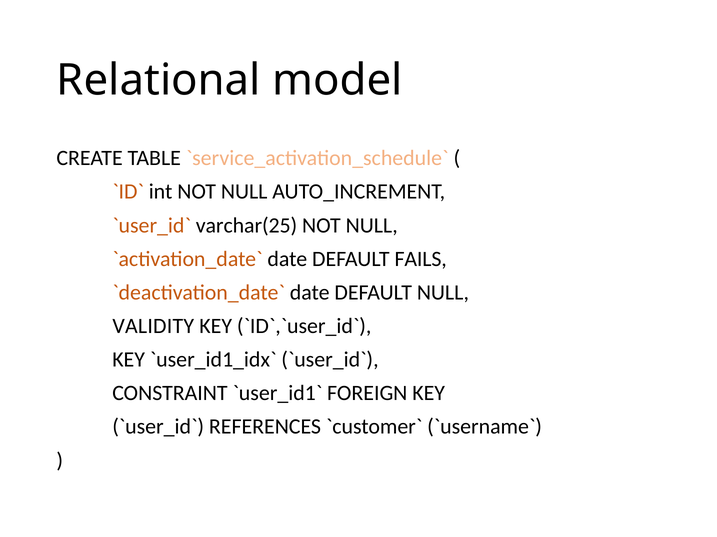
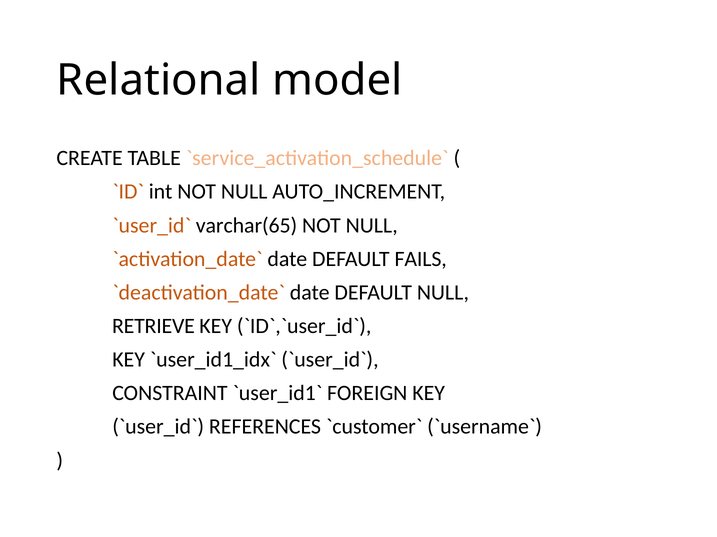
varchar(25: varchar(25 -> varchar(65
VALIDITY: VALIDITY -> RETRIEVE
